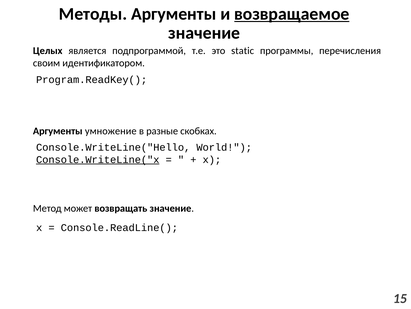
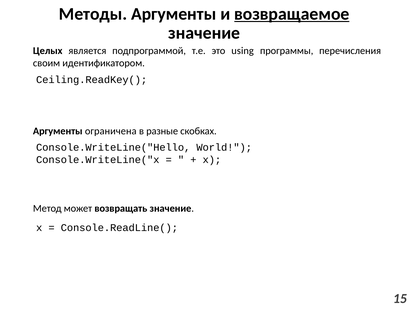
static: static -> using
Program.ReadKey(: Program.ReadKey( -> Ceiling.ReadKey(
умножение: умножение -> ограничена
Console.WriteLine("x underline: present -> none
